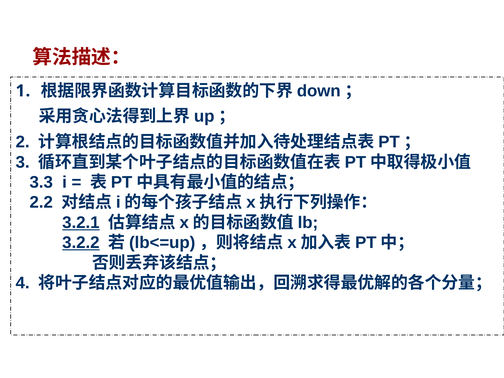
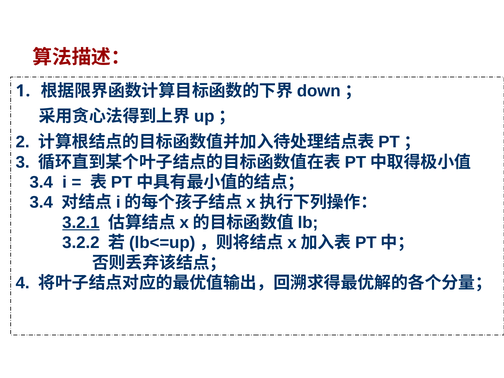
3.3 at (41, 182): 3.3 -> 3.4
2.2 at (41, 202): 2.2 -> 3.4
3.2.2 underline: present -> none
